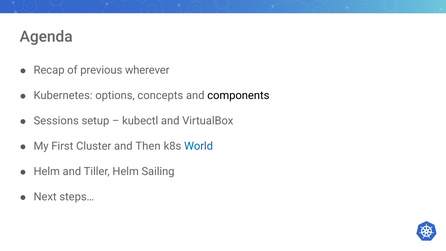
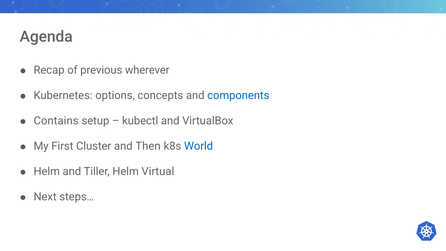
components colour: black -> blue
Sessions: Sessions -> Contains
Sailing: Sailing -> Virtual
